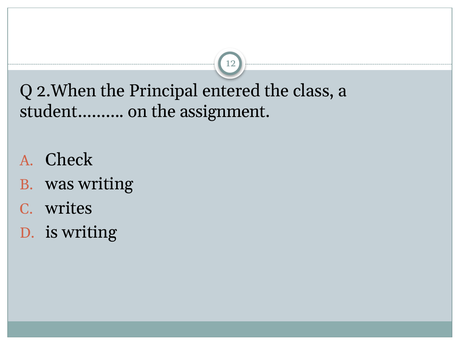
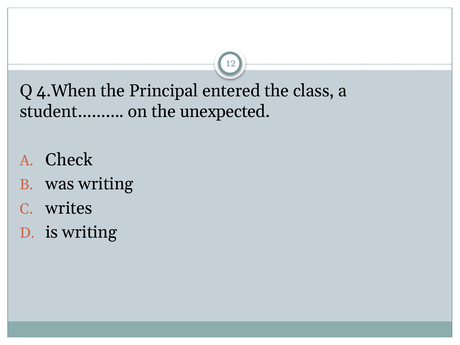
2.When: 2.When -> 4.When
assignment: assignment -> unexpected
